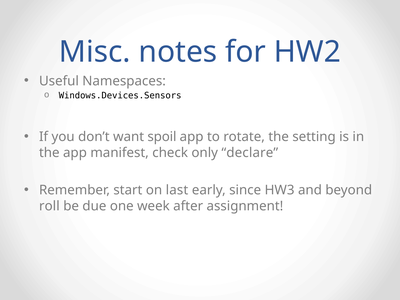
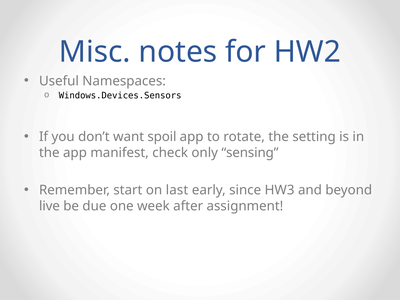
declare: declare -> sensing
roll: roll -> live
